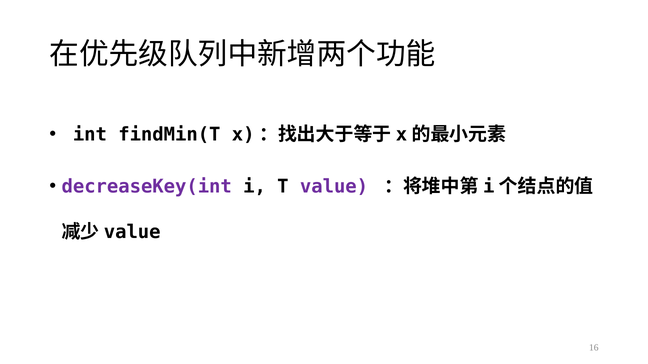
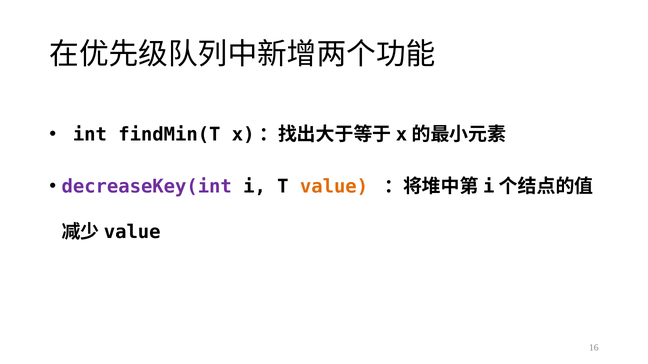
value colour: purple -> orange
